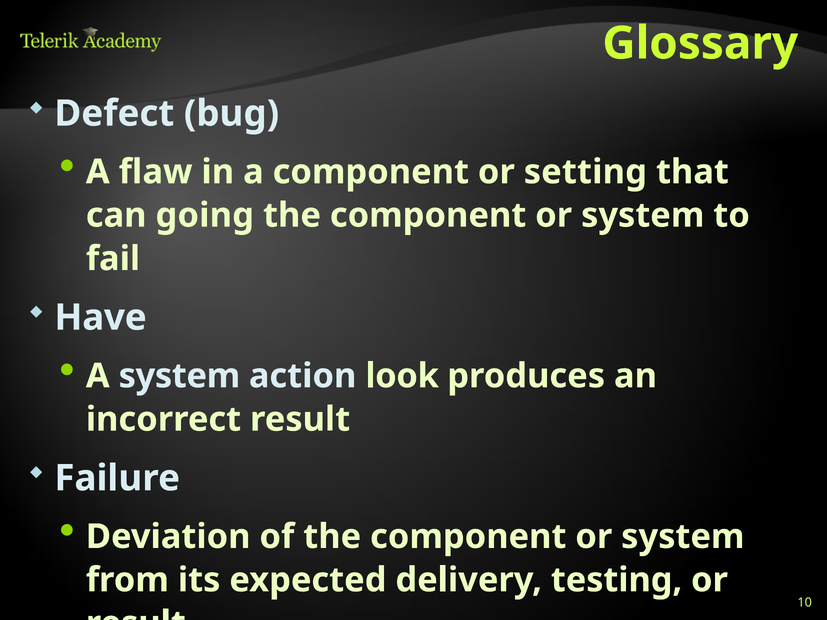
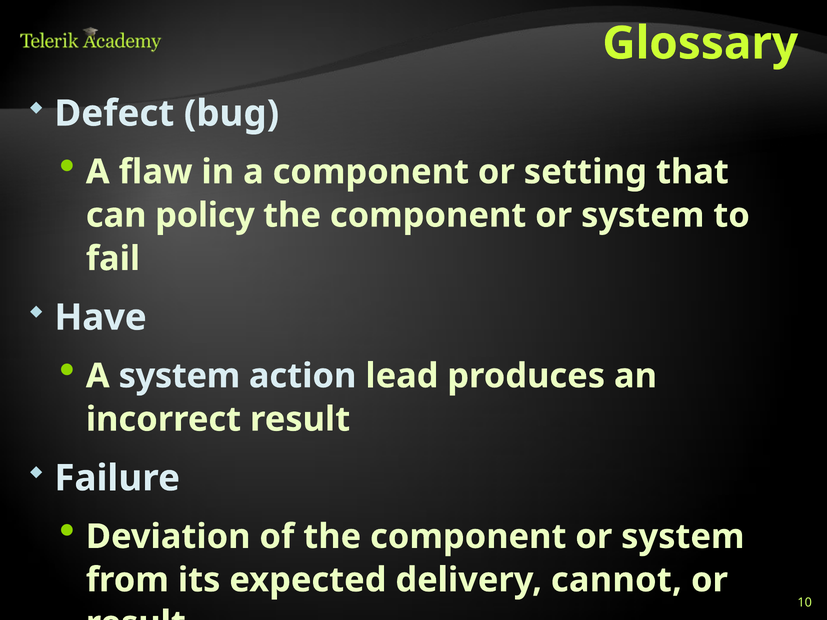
going: going -> policy
look: look -> lead
testing: testing -> cannot
